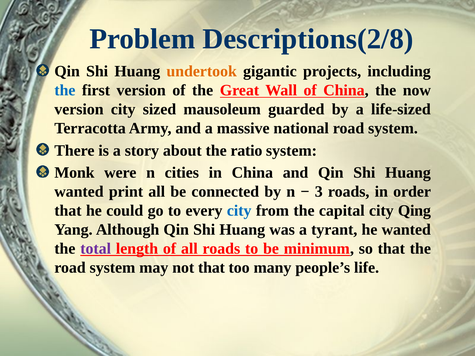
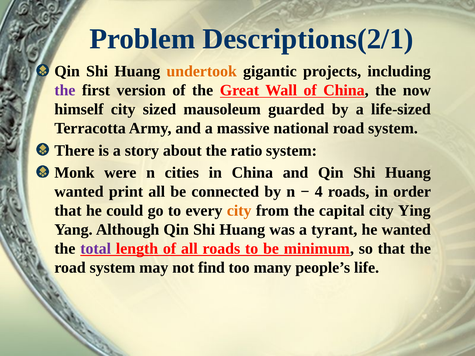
Descriptions(2/8: Descriptions(2/8 -> Descriptions(2/1
the at (65, 90) colour: blue -> purple
version at (79, 109): version -> himself
3: 3 -> 4
city at (239, 211) colour: blue -> orange
Qing: Qing -> Ying
not that: that -> find
